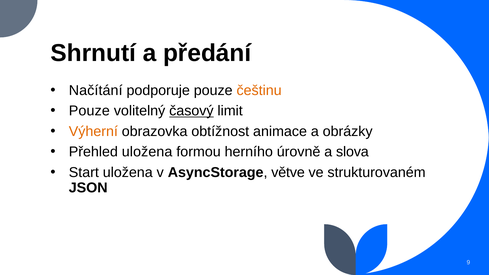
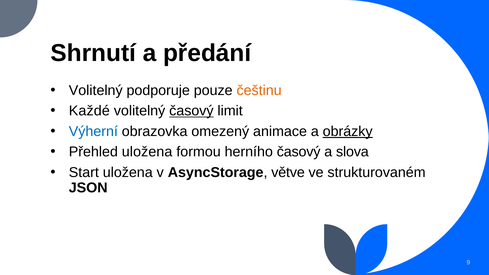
Načítání at (96, 90): Načítání -> Volitelný
Pouze at (89, 111): Pouze -> Každé
Výherní colour: orange -> blue
obtížnost: obtížnost -> omezený
obrázky underline: none -> present
herního úrovně: úrovně -> časový
